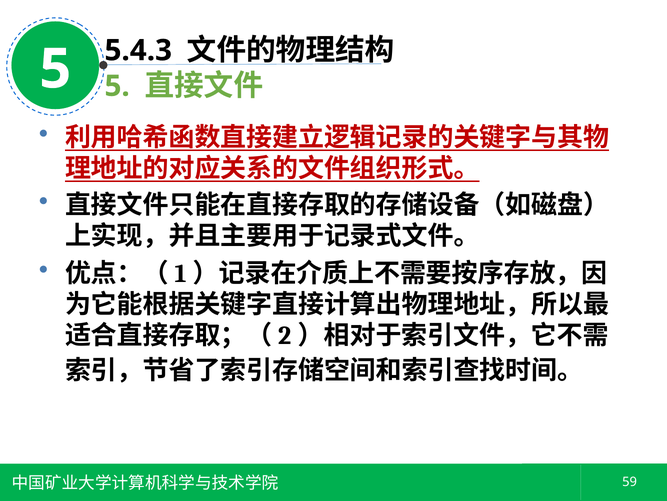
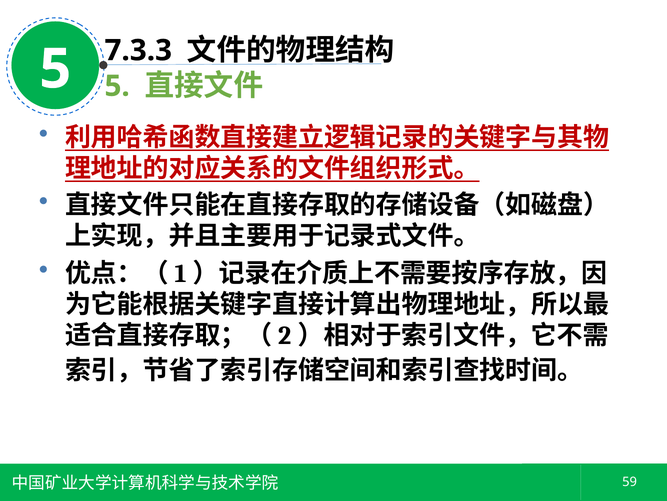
5.4.3: 5.4.3 -> 7.3.3
